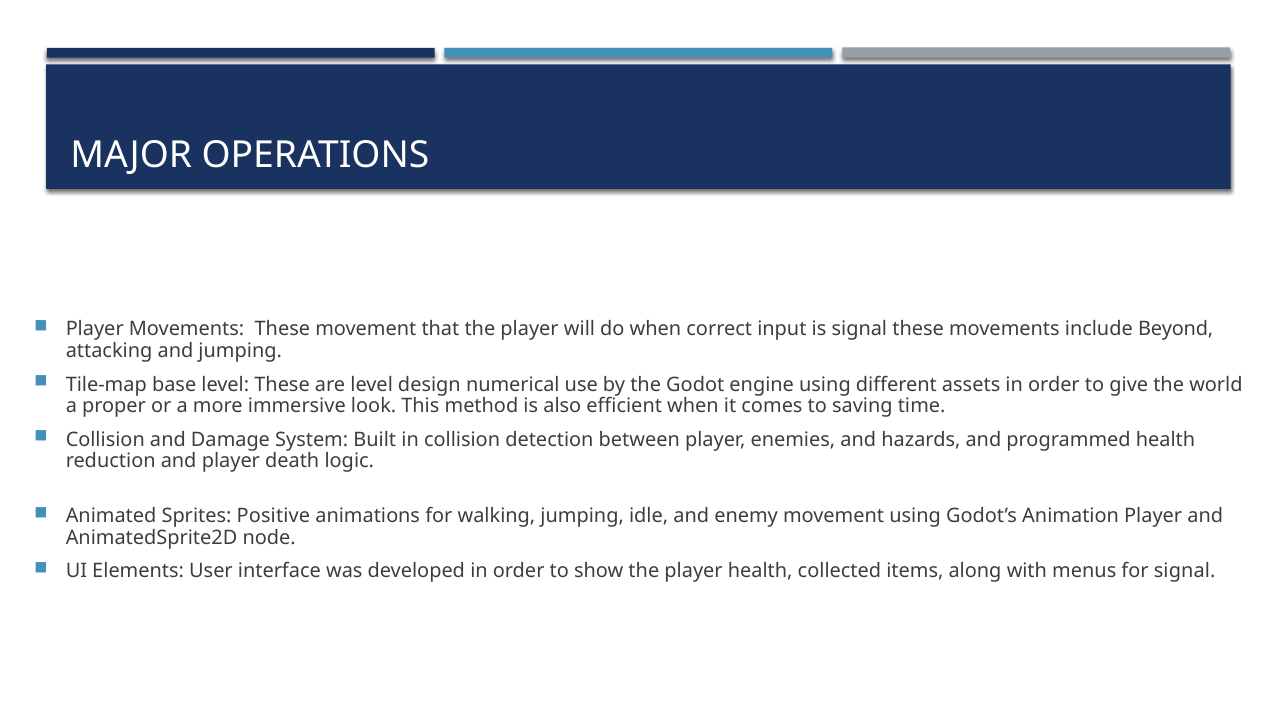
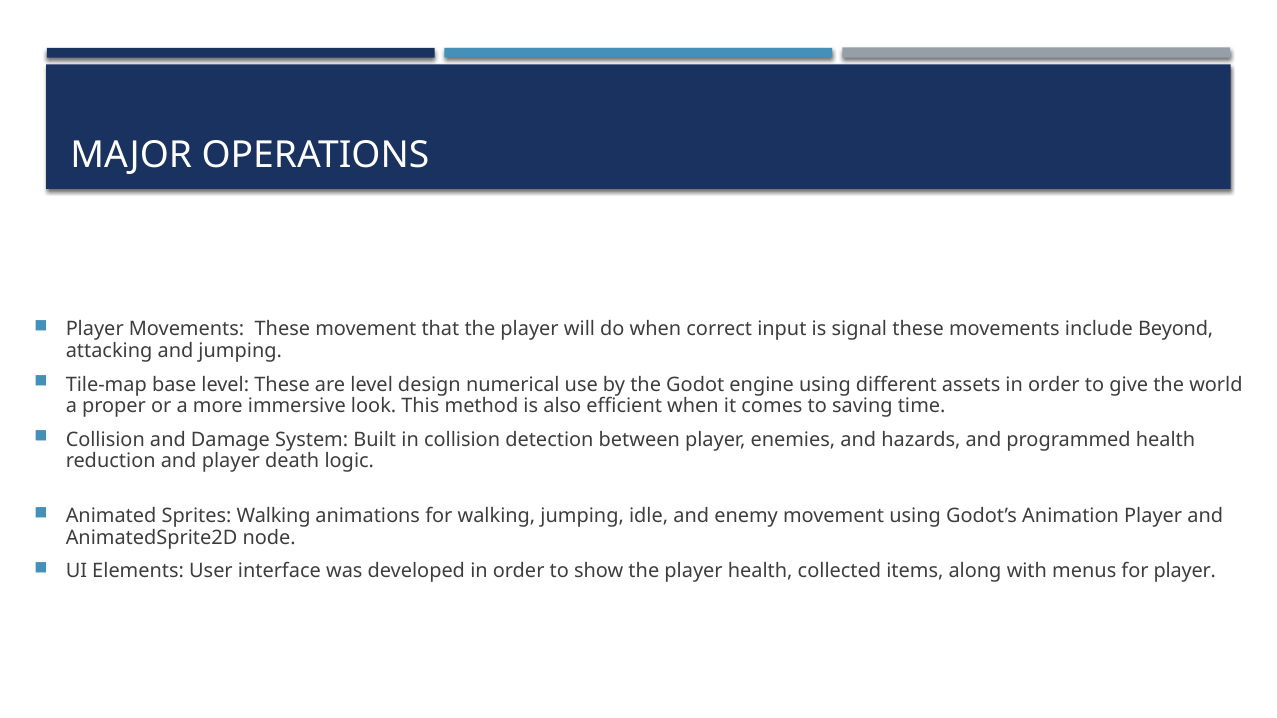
Sprites Positive: Positive -> Walking
for signal: signal -> player
